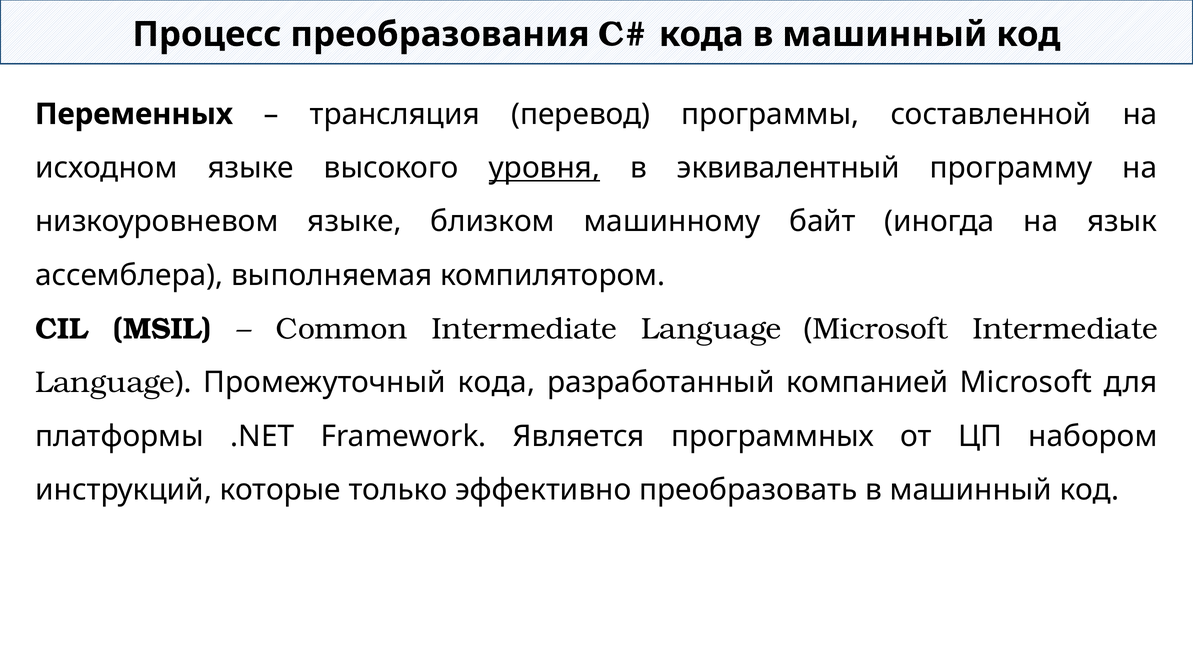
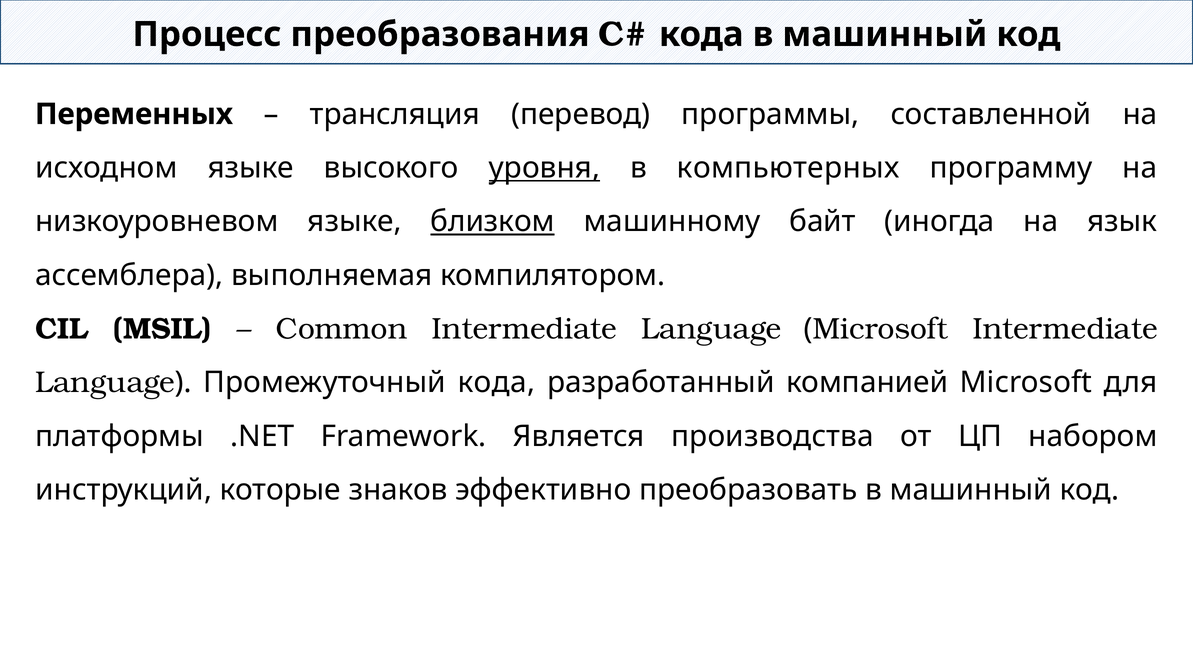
эквивалентный: эквивалентный -> компьютерных
близком underline: none -> present
программных: программных -> производства
только: только -> знаков
